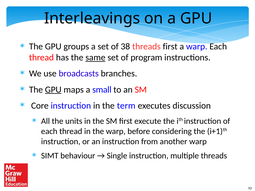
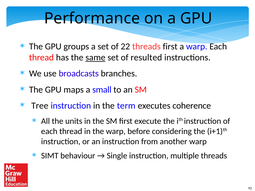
Interleavings: Interleavings -> Performance
38: 38 -> 22
program: program -> resulted
GPU at (53, 90) underline: present -> none
Core: Core -> Tree
discussion: discussion -> coherence
